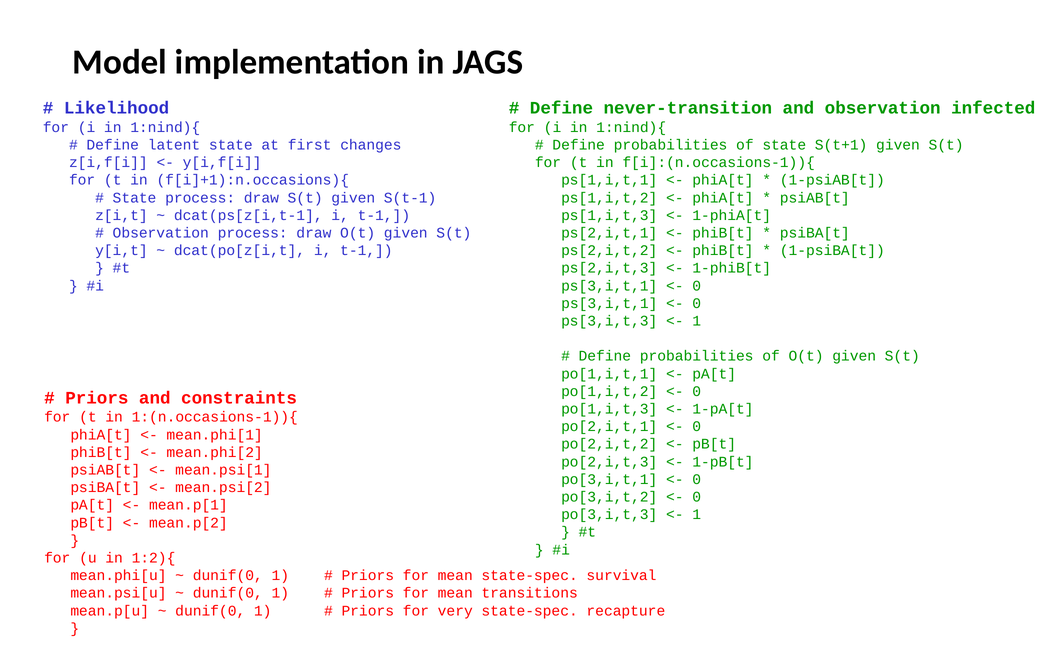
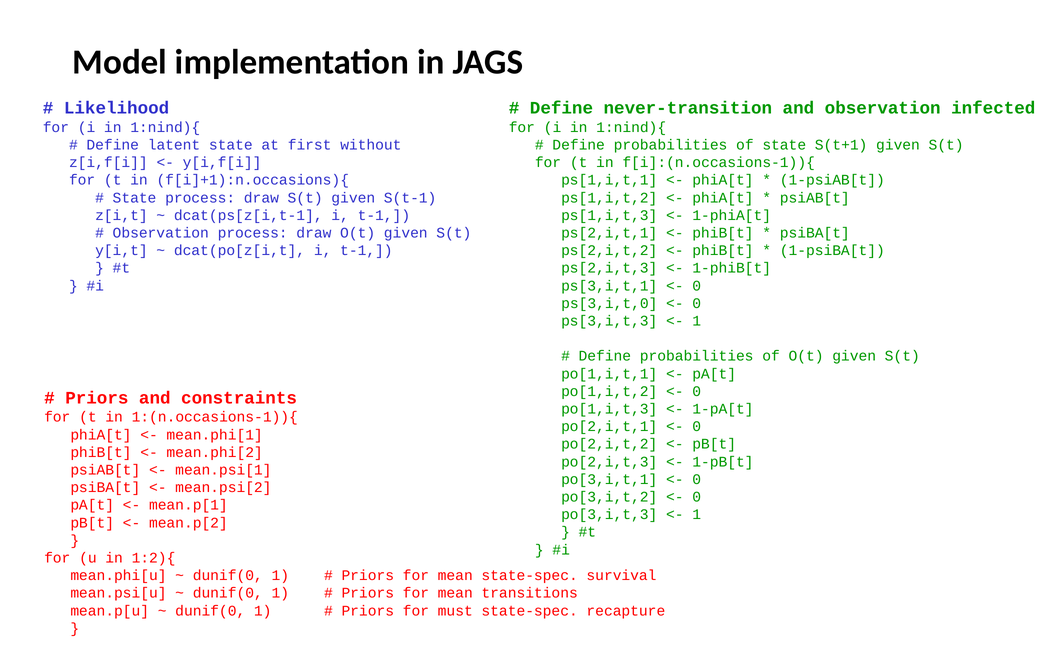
changes: changes -> without
ps[3,i,t,1 at (609, 303): ps[3,i,t,1 -> ps[3,i,t,0
very: very -> must
